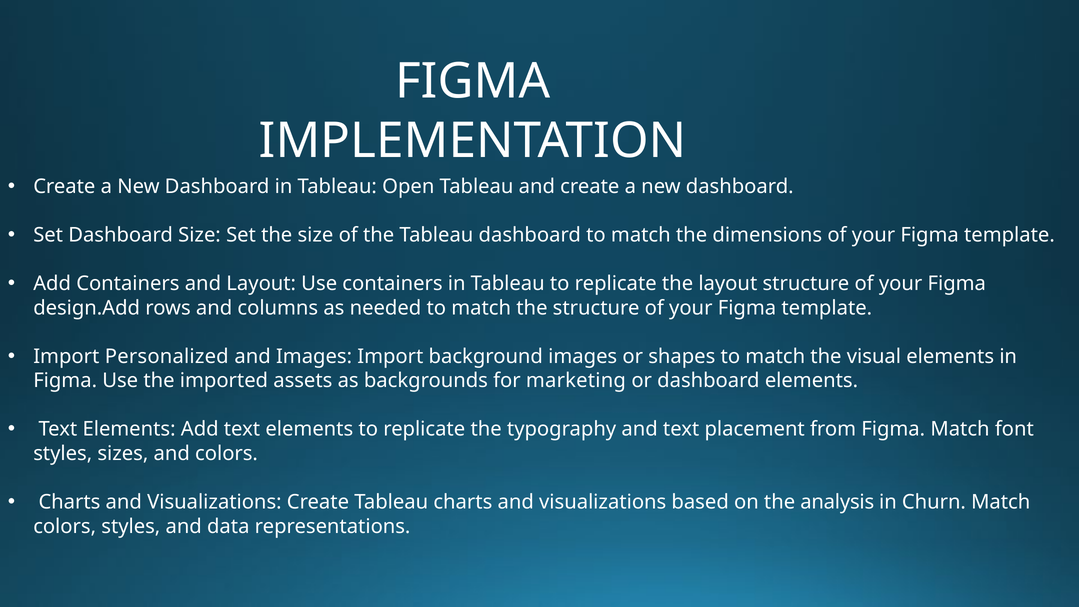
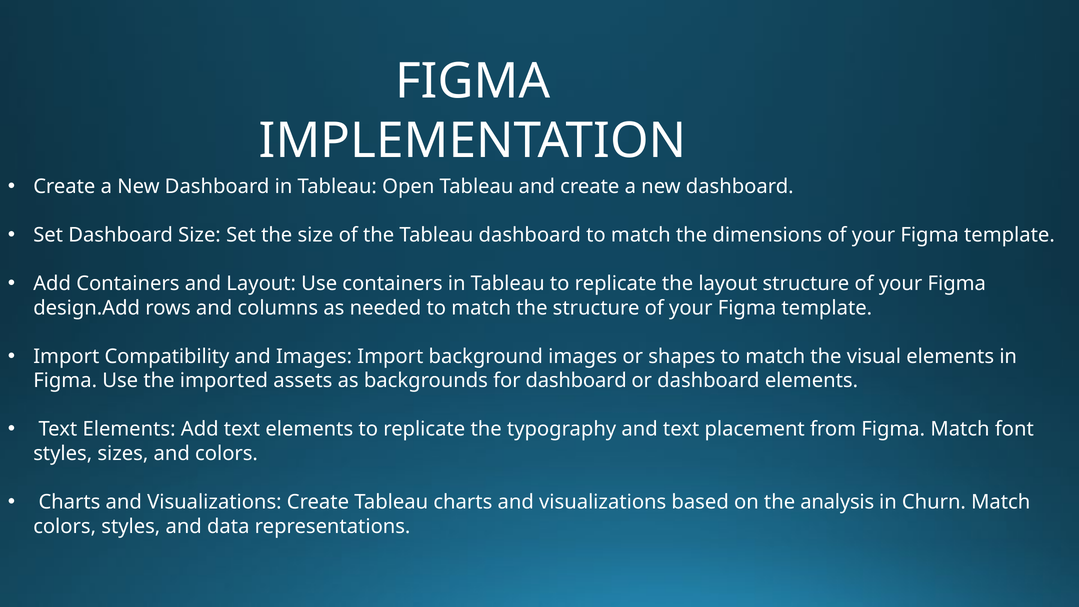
Personalized: Personalized -> Compatibility
for marketing: marketing -> dashboard
